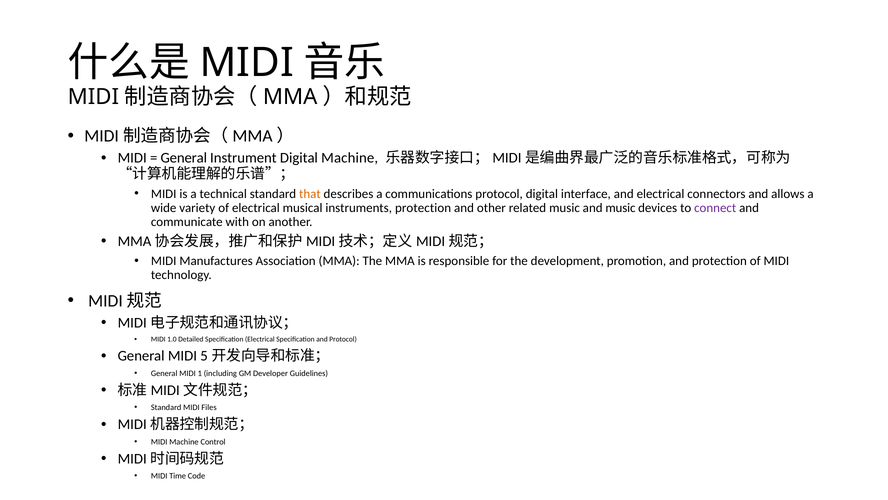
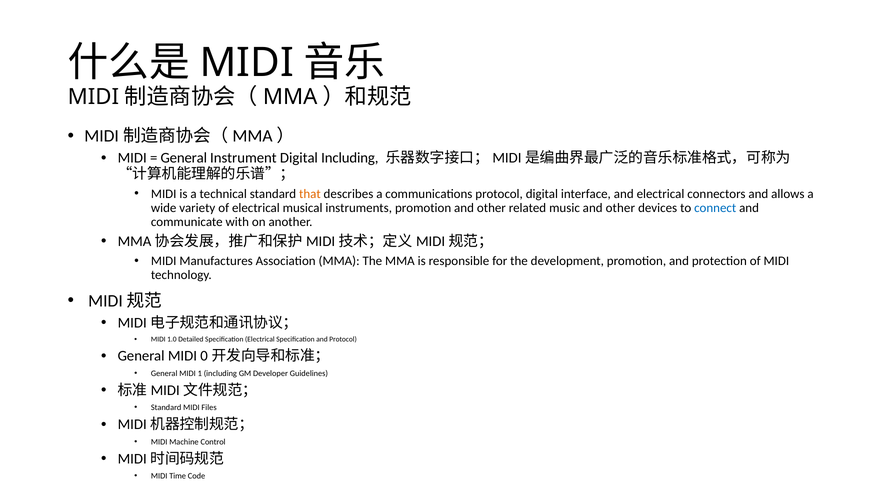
Digital Machine: Machine -> Including
instruments protection: protection -> promotion
music and music: music -> other
connect colour: purple -> blue
5: 5 -> 0
